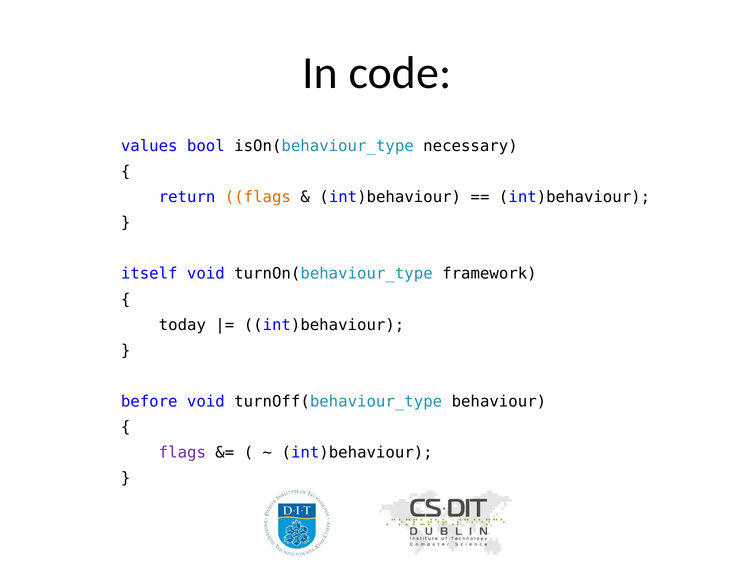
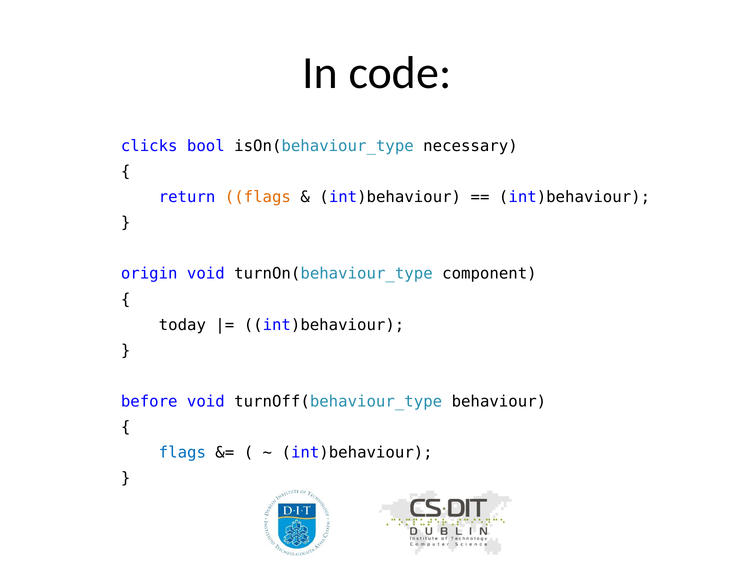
values: values -> clicks
itself: itself -> origin
framework: framework -> component
flags at (182, 453) colour: purple -> blue
